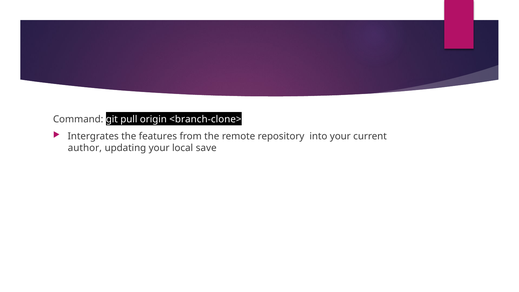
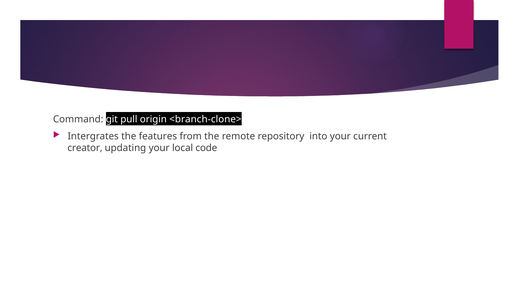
author: author -> creator
save: save -> code
